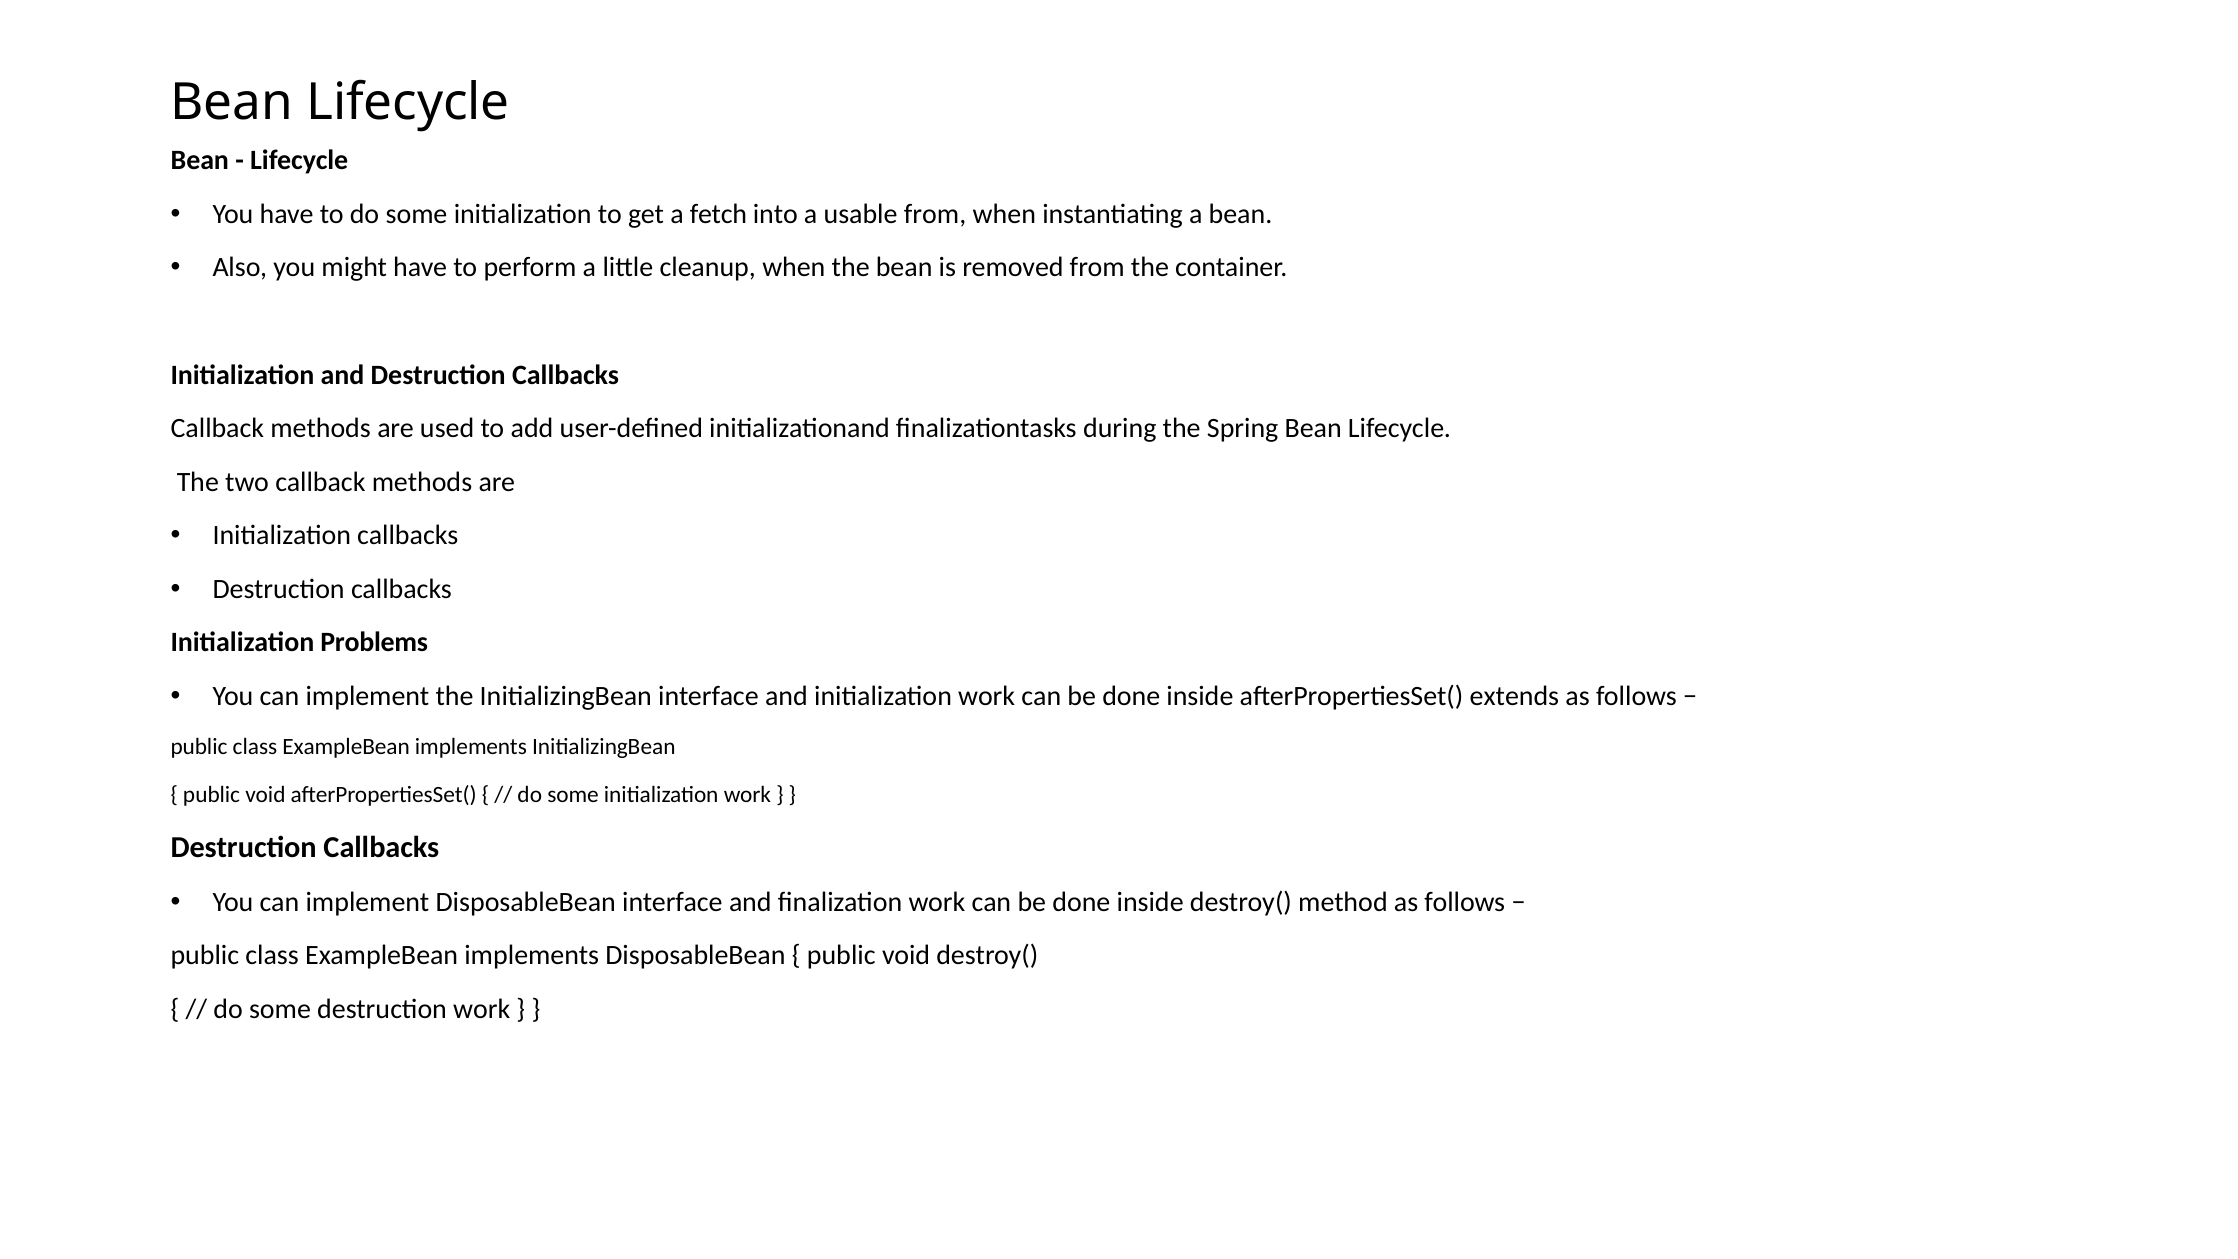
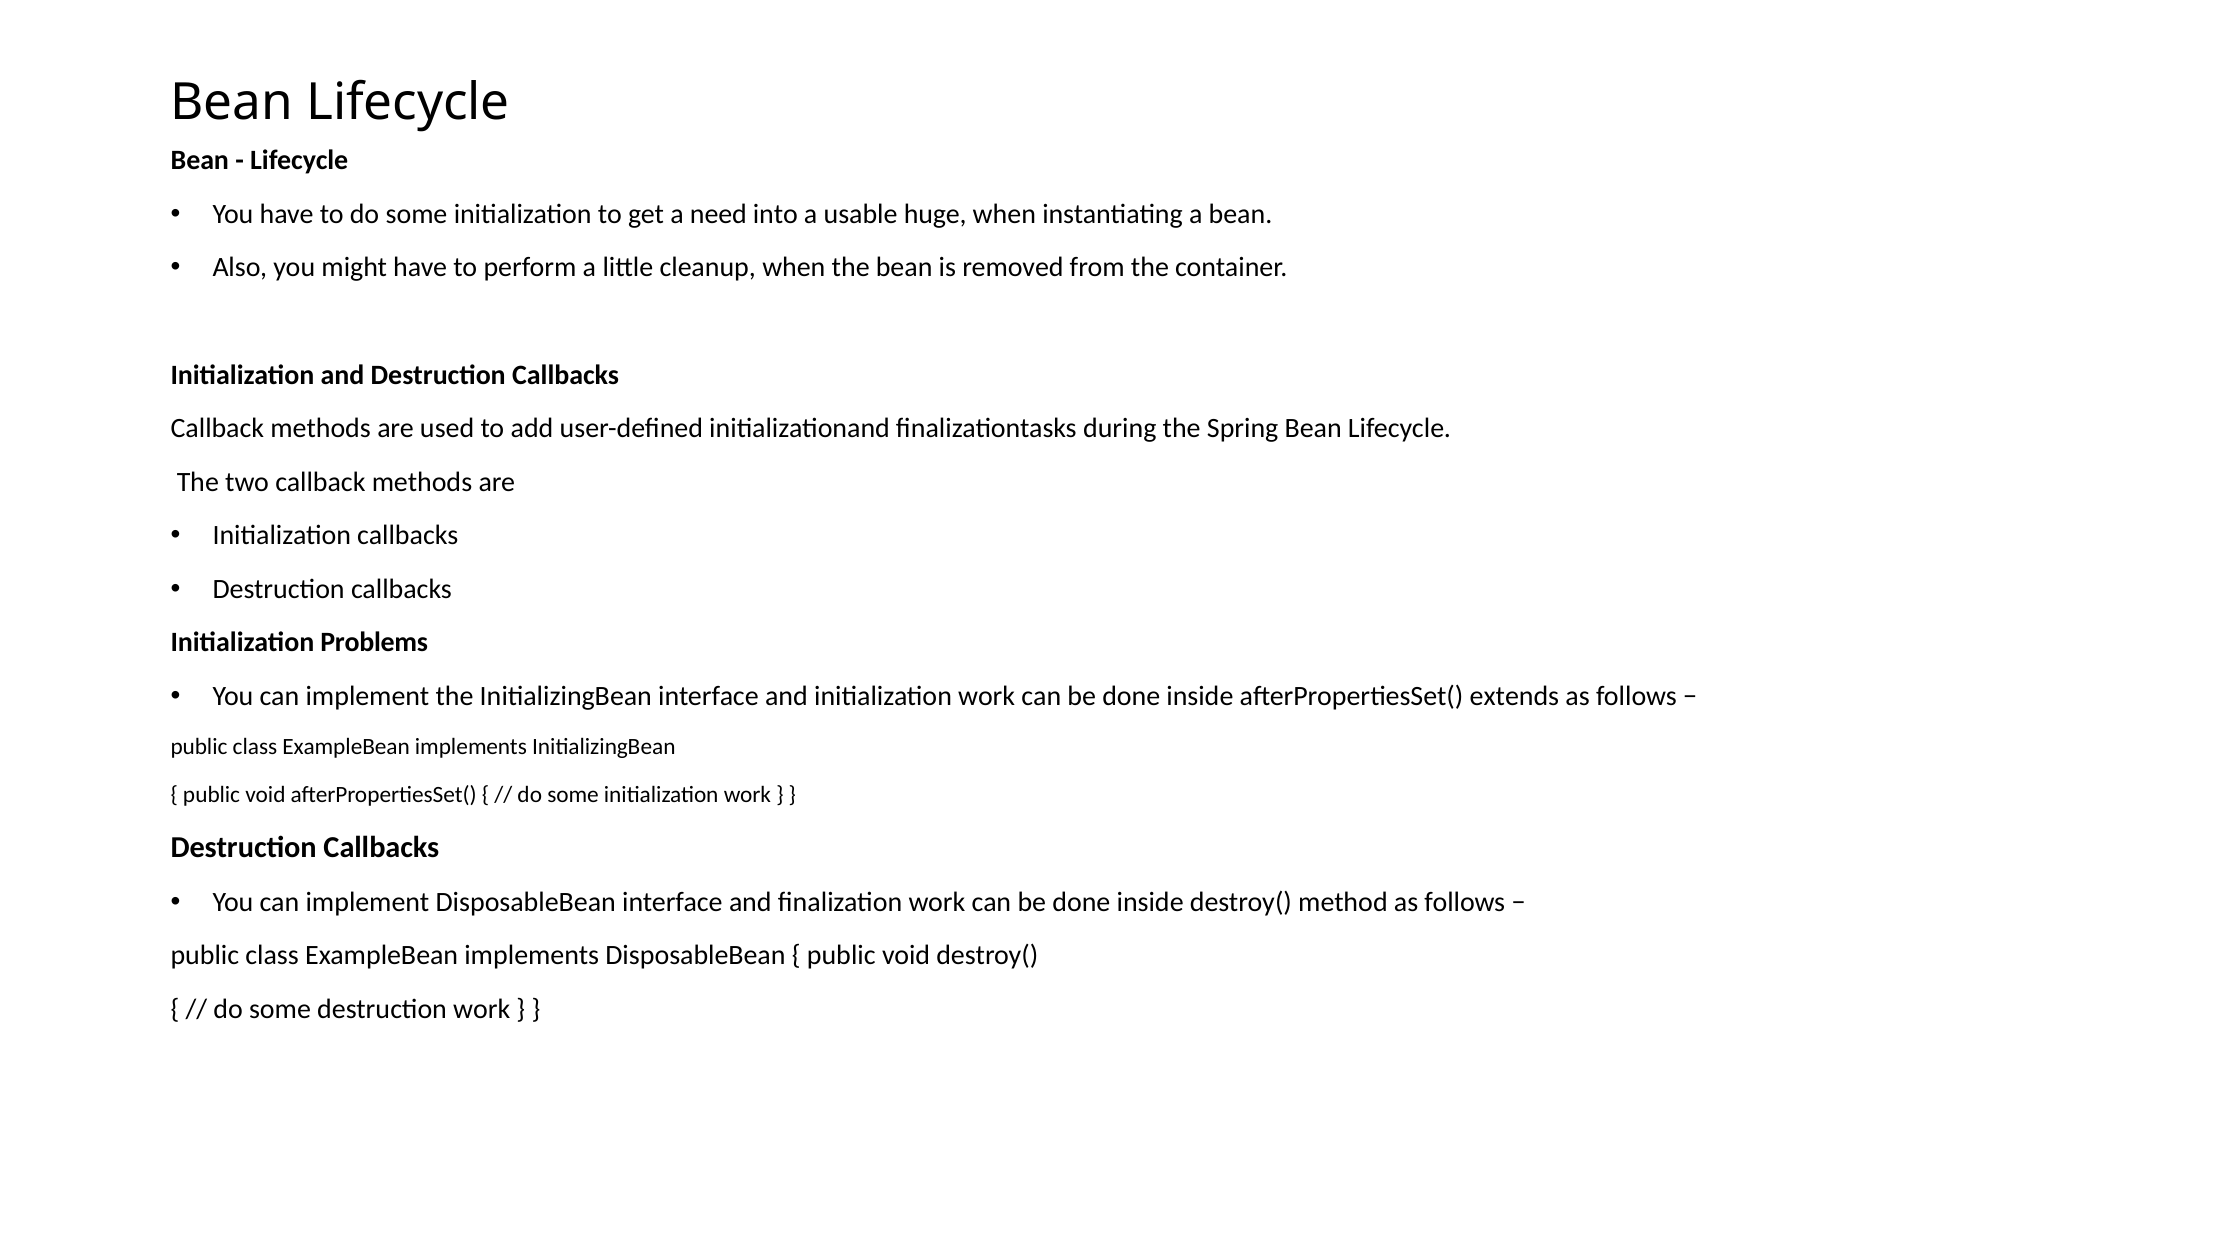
fetch: fetch -> need
usable from: from -> huge
